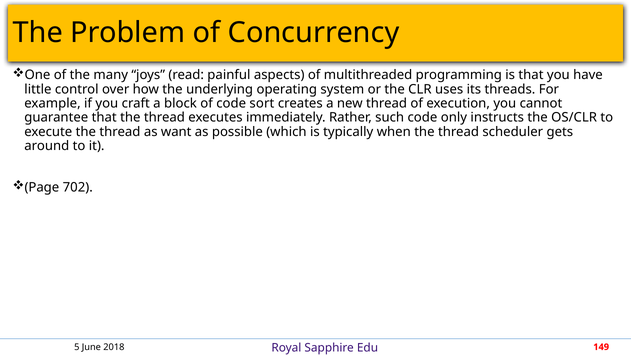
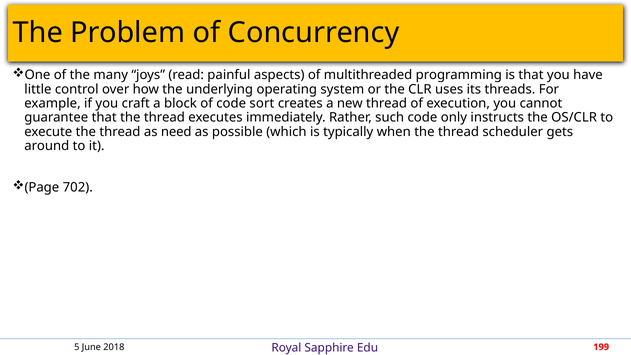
want: want -> need
149: 149 -> 199
